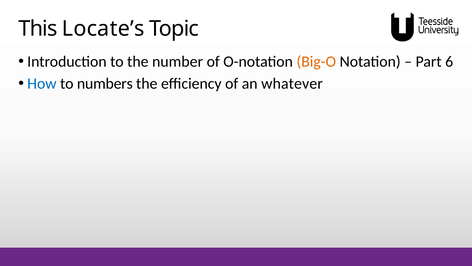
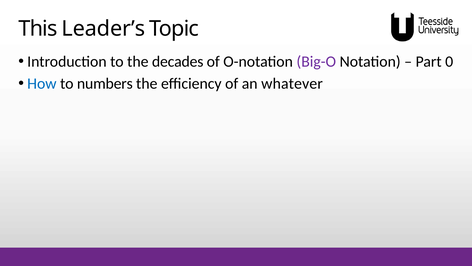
Locate’s: Locate’s -> Leader’s
number: number -> decades
Big-O colour: orange -> purple
6: 6 -> 0
